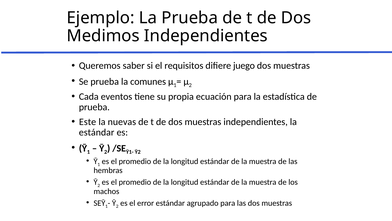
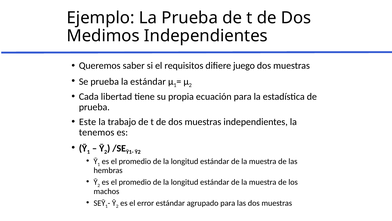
la comunes: comunes -> estándar
eventos: eventos -> libertad
nuevas: nuevas -> trabajo
estándar at (97, 132): estándar -> tenemos
